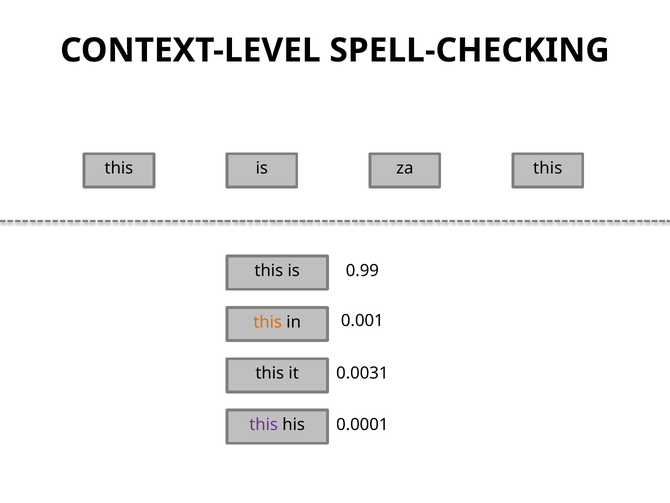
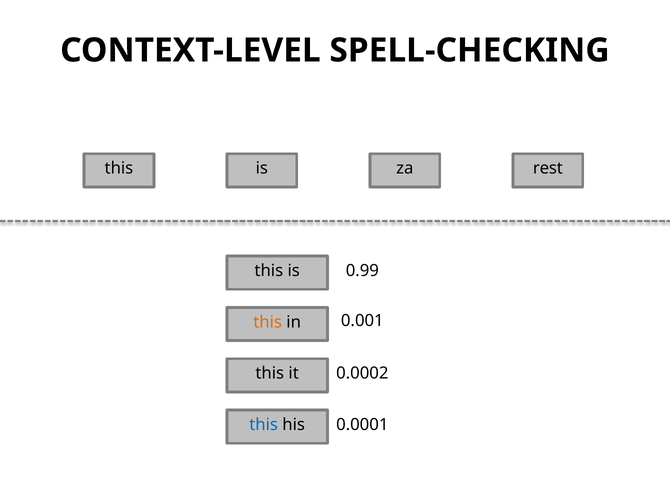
za this: this -> rest
0.0031: 0.0031 -> 0.0002
this at (264, 424) colour: purple -> blue
